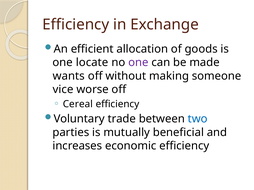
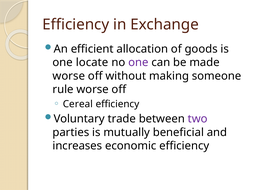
wants at (69, 76): wants -> worse
vice: vice -> rule
two colour: blue -> purple
